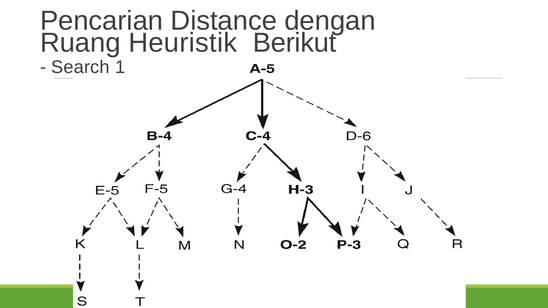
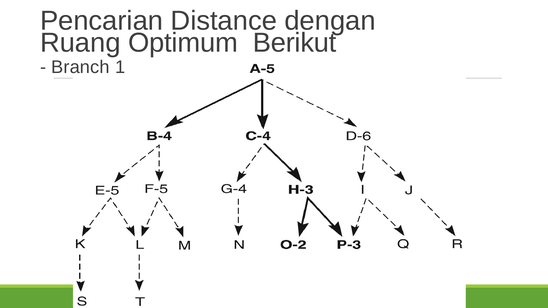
Heuristik: Heuristik -> Optimum
Search: Search -> Branch
